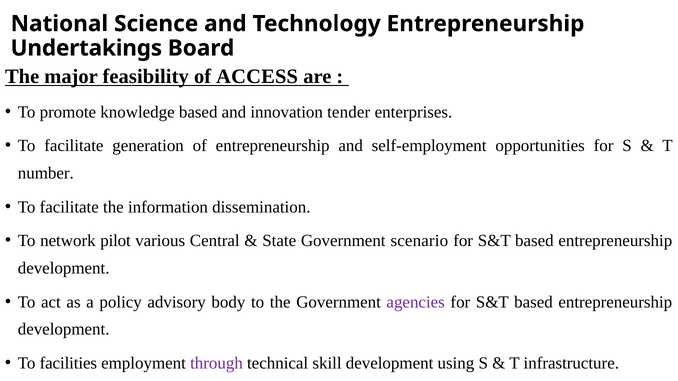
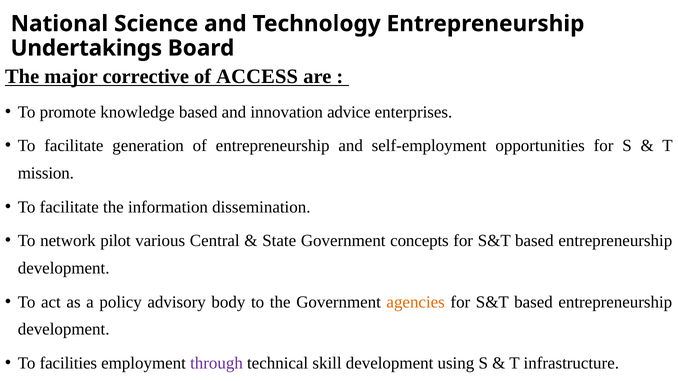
feasibility: feasibility -> corrective
tender: tender -> advice
number: number -> mission
scenario: scenario -> concepts
agencies colour: purple -> orange
